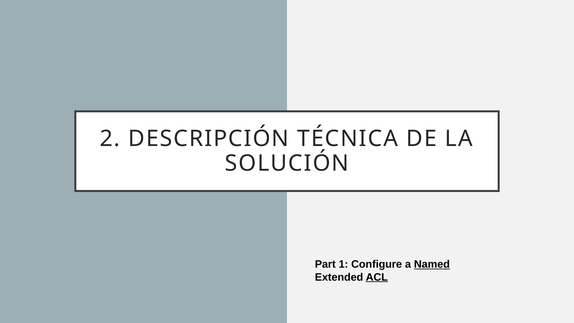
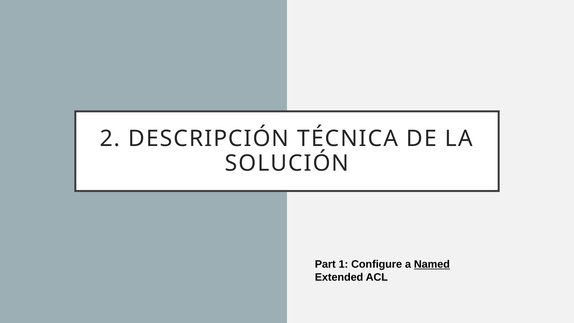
ACL underline: present -> none
